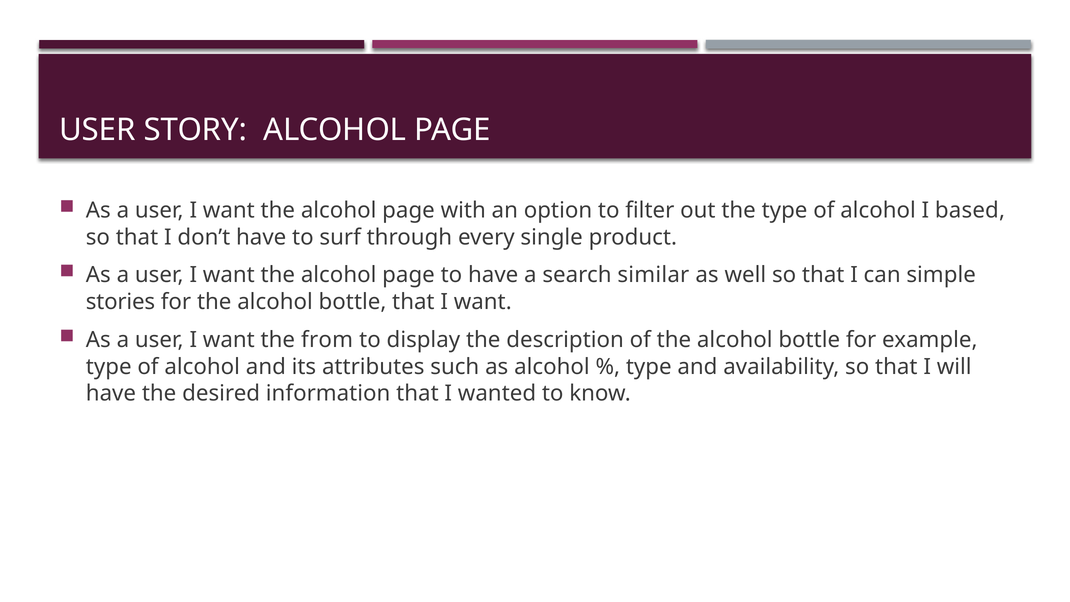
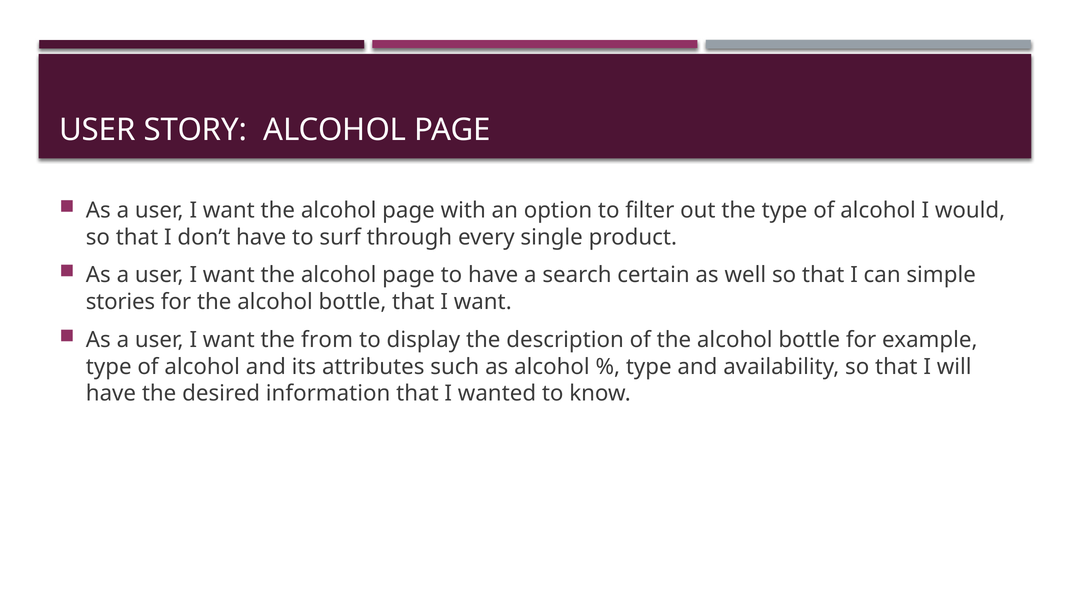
based: based -> would
similar: similar -> certain
